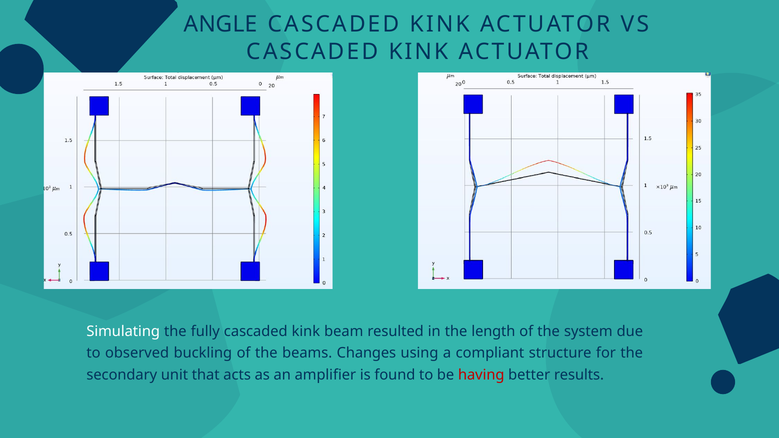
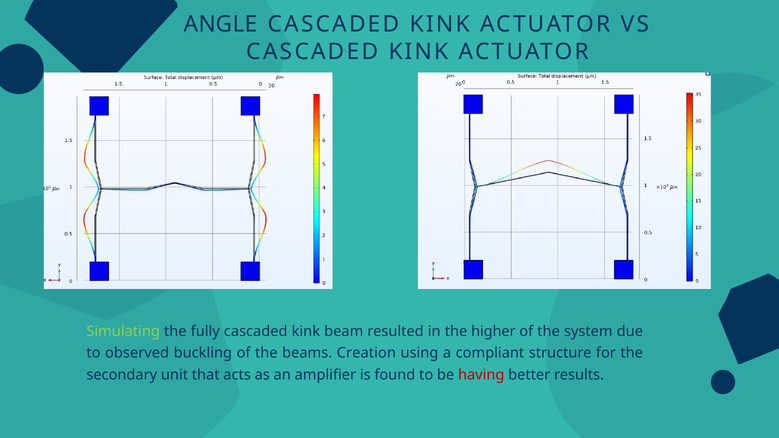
Simulating colour: white -> light green
length: length -> higher
Changes: Changes -> Creation
